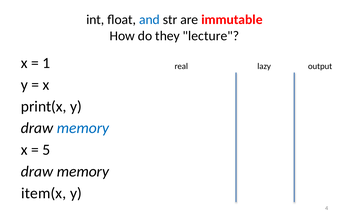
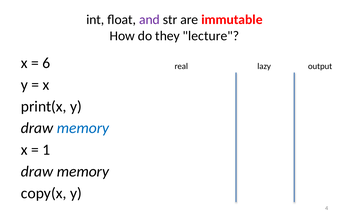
and colour: blue -> purple
1: 1 -> 6
5: 5 -> 1
item(x: item(x -> copy(x
